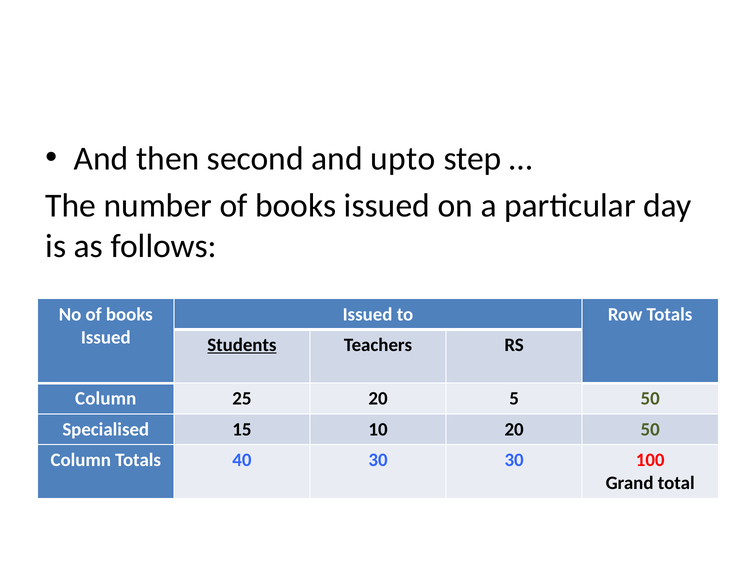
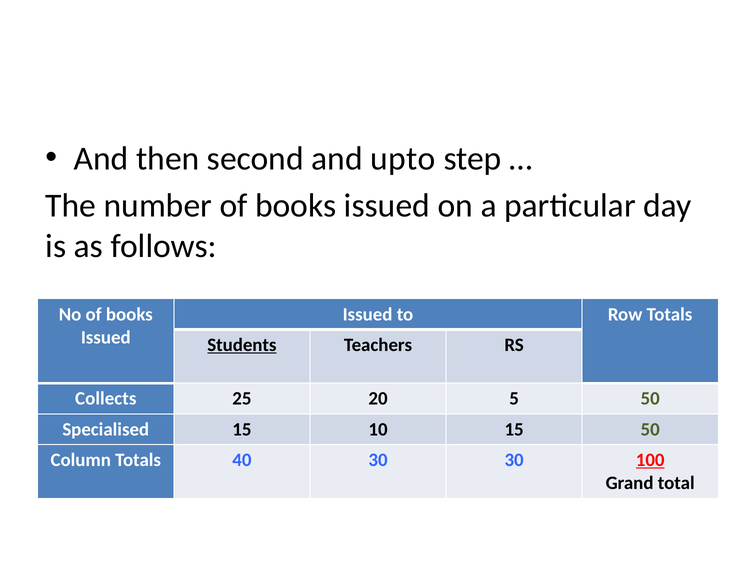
Column at (106, 399): Column -> Collects
10 20: 20 -> 15
100 underline: none -> present
